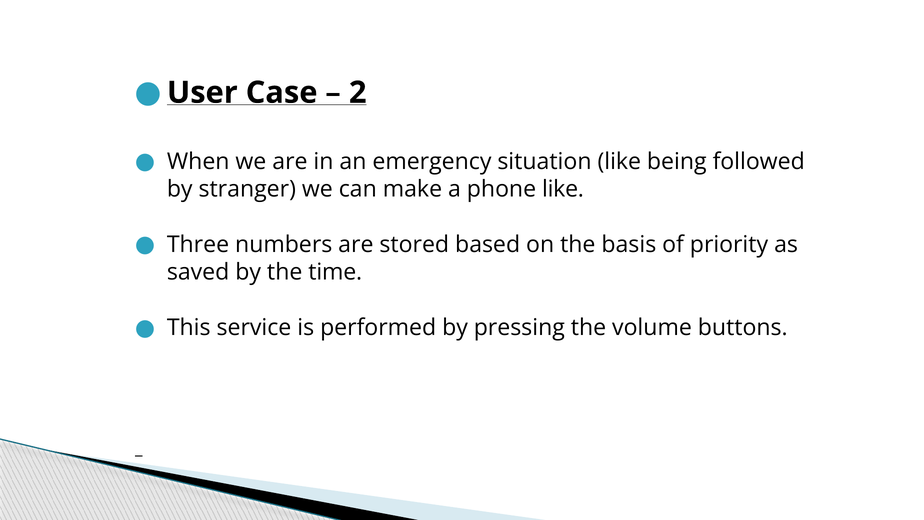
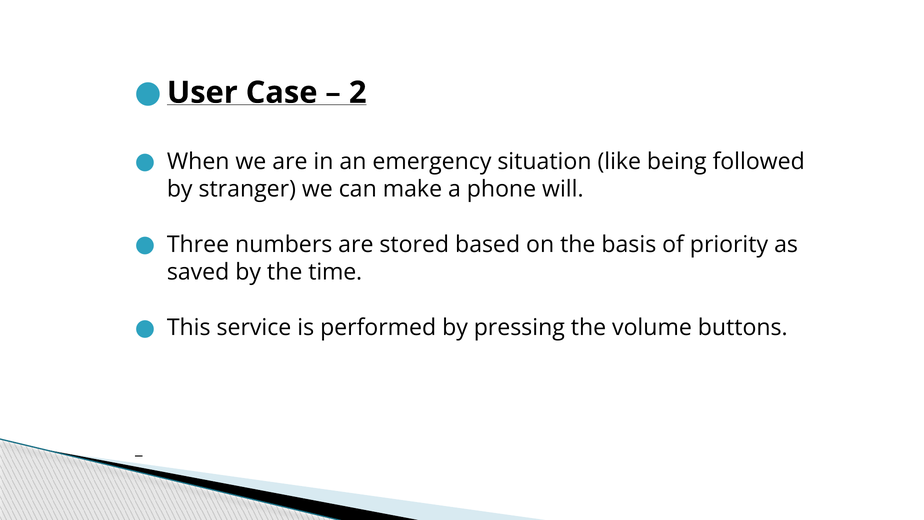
phone like: like -> will
